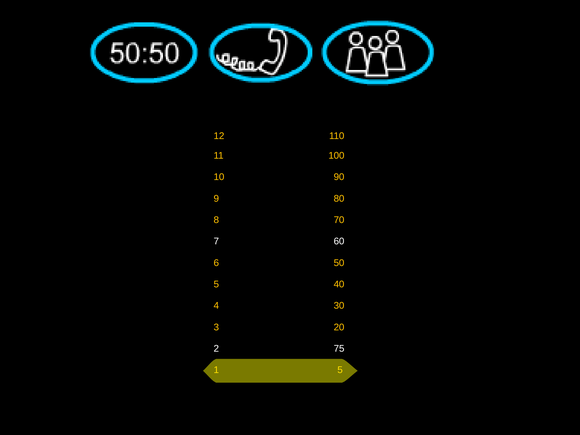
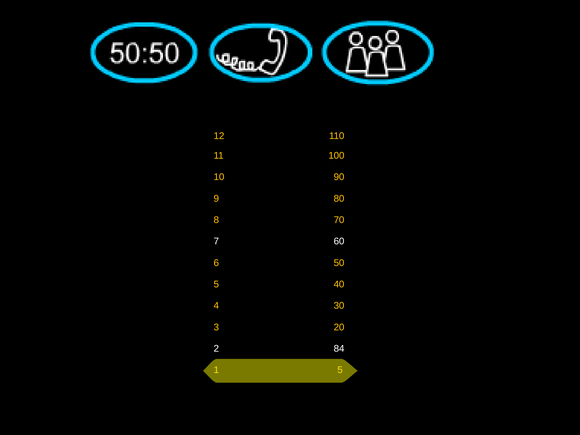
75: 75 -> 84
